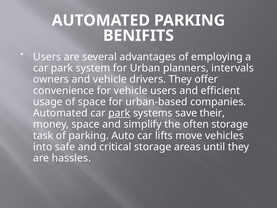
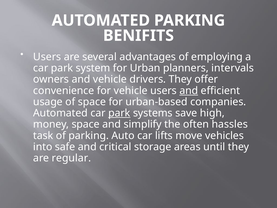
and at (189, 90) underline: none -> present
their: their -> high
often storage: storage -> hassles
hassles: hassles -> regular
